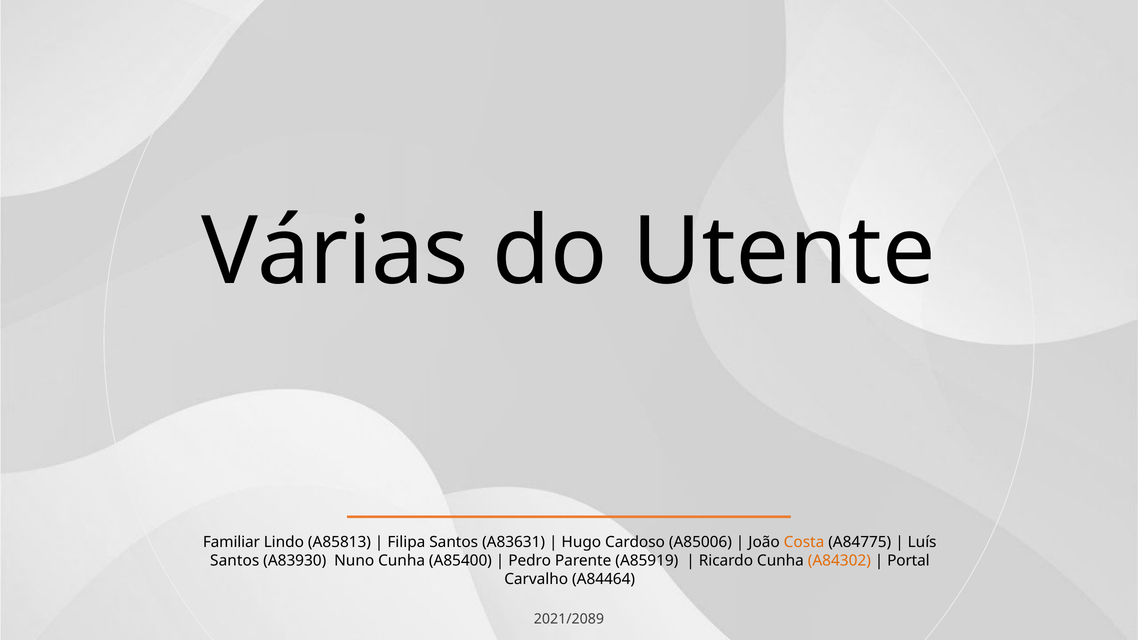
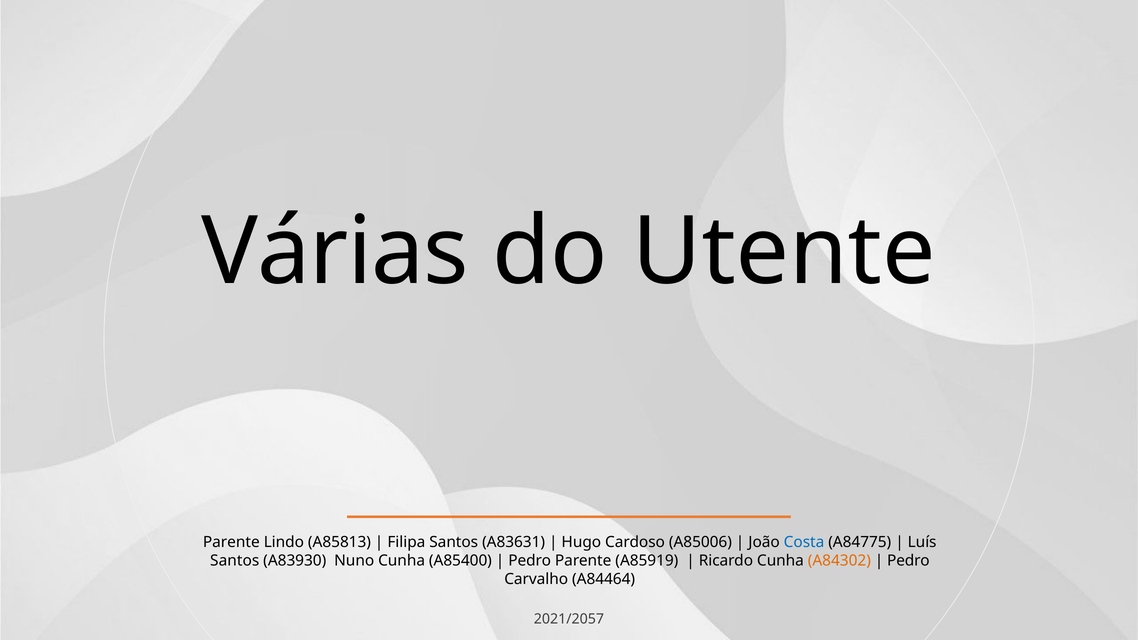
Familiar at (231, 542): Familiar -> Parente
Costa colour: orange -> blue
Portal at (908, 561): Portal -> Pedro
2021/2089: 2021/2089 -> 2021/2057
